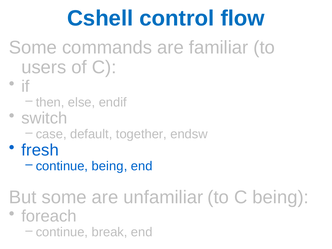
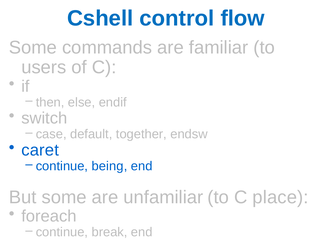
fresh: fresh -> caret
C being: being -> place
